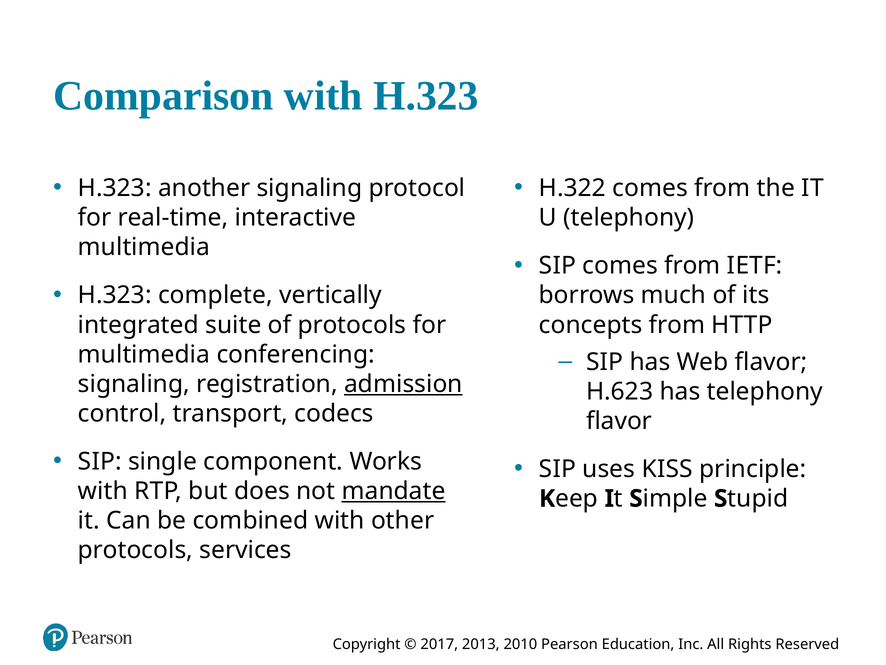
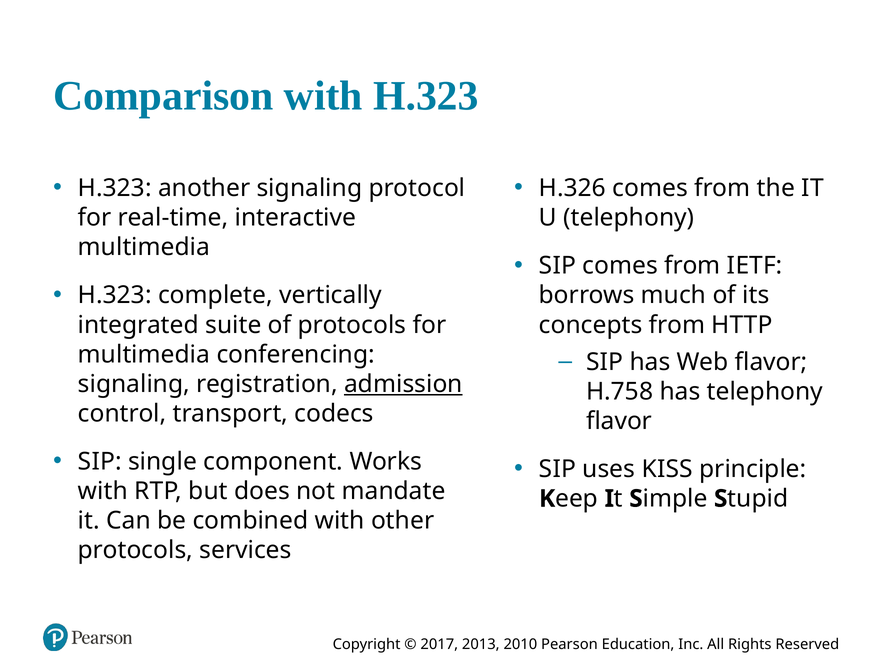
H.322: H.322 -> H.326
H.623: H.623 -> H.758
mandate underline: present -> none
